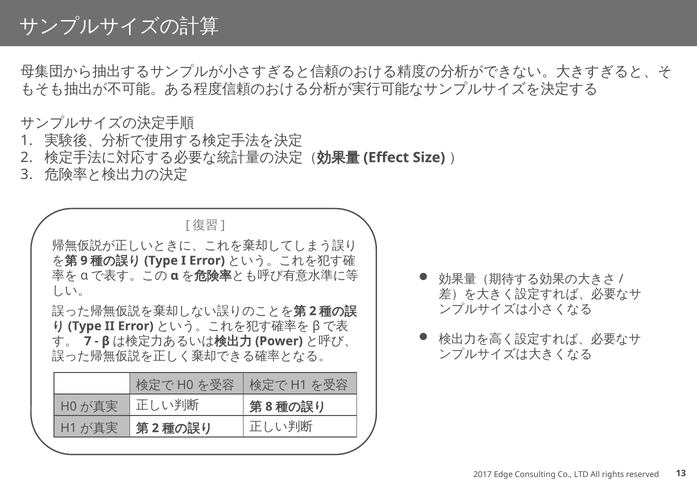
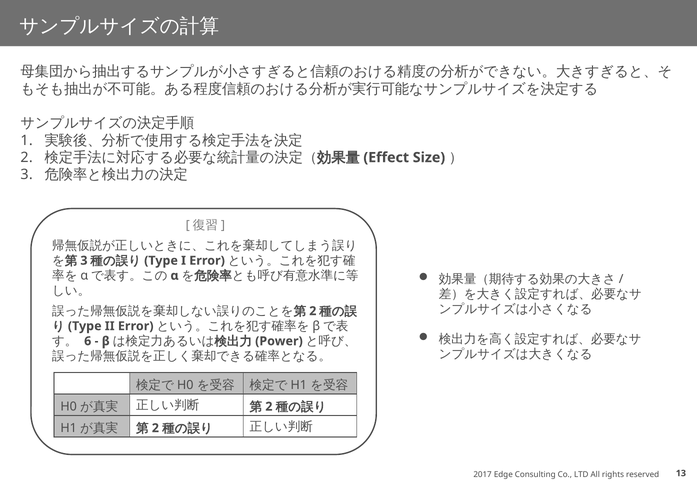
9 at (84, 260): 9 -> 3
7: 7 -> 6
8 at (269, 406): 8 -> 2
